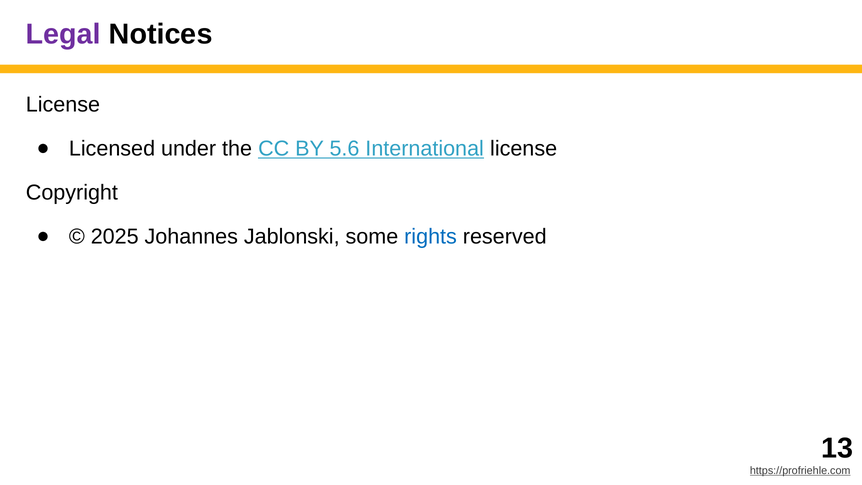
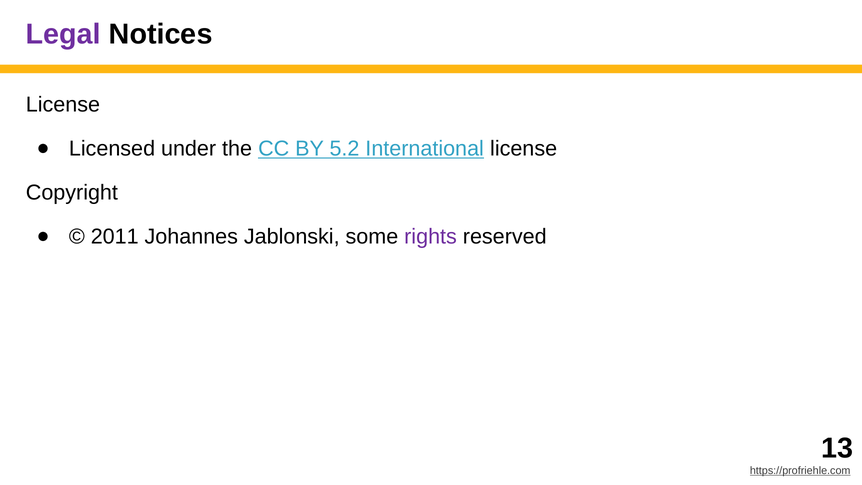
5.6: 5.6 -> 5.2
2025: 2025 -> 2011
rights colour: blue -> purple
